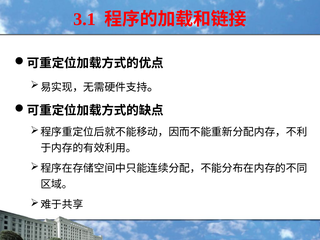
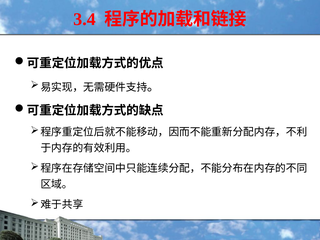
3.1: 3.1 -> 3.4
